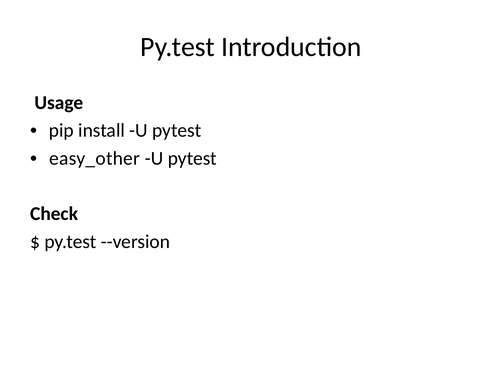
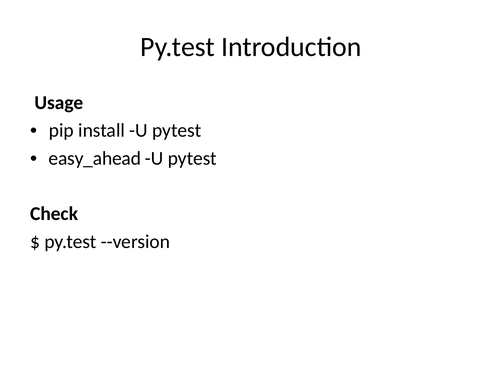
easy_other: easy_other -> easy_ahead
